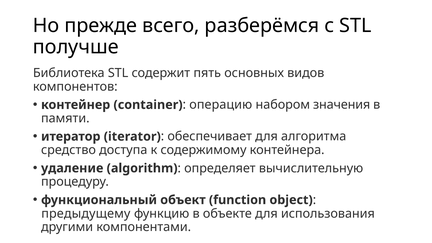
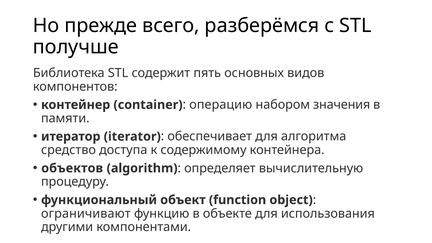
удаление: удаление -> объектов
предыдущему: предыдущему -> ограничивают
